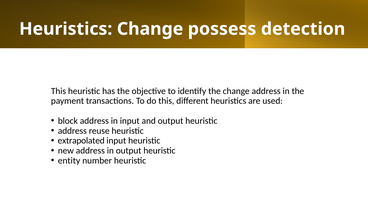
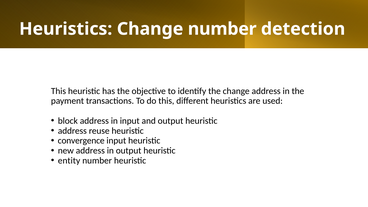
Change possess: possess -> number
extrapolated: extrapolated -> convergence
